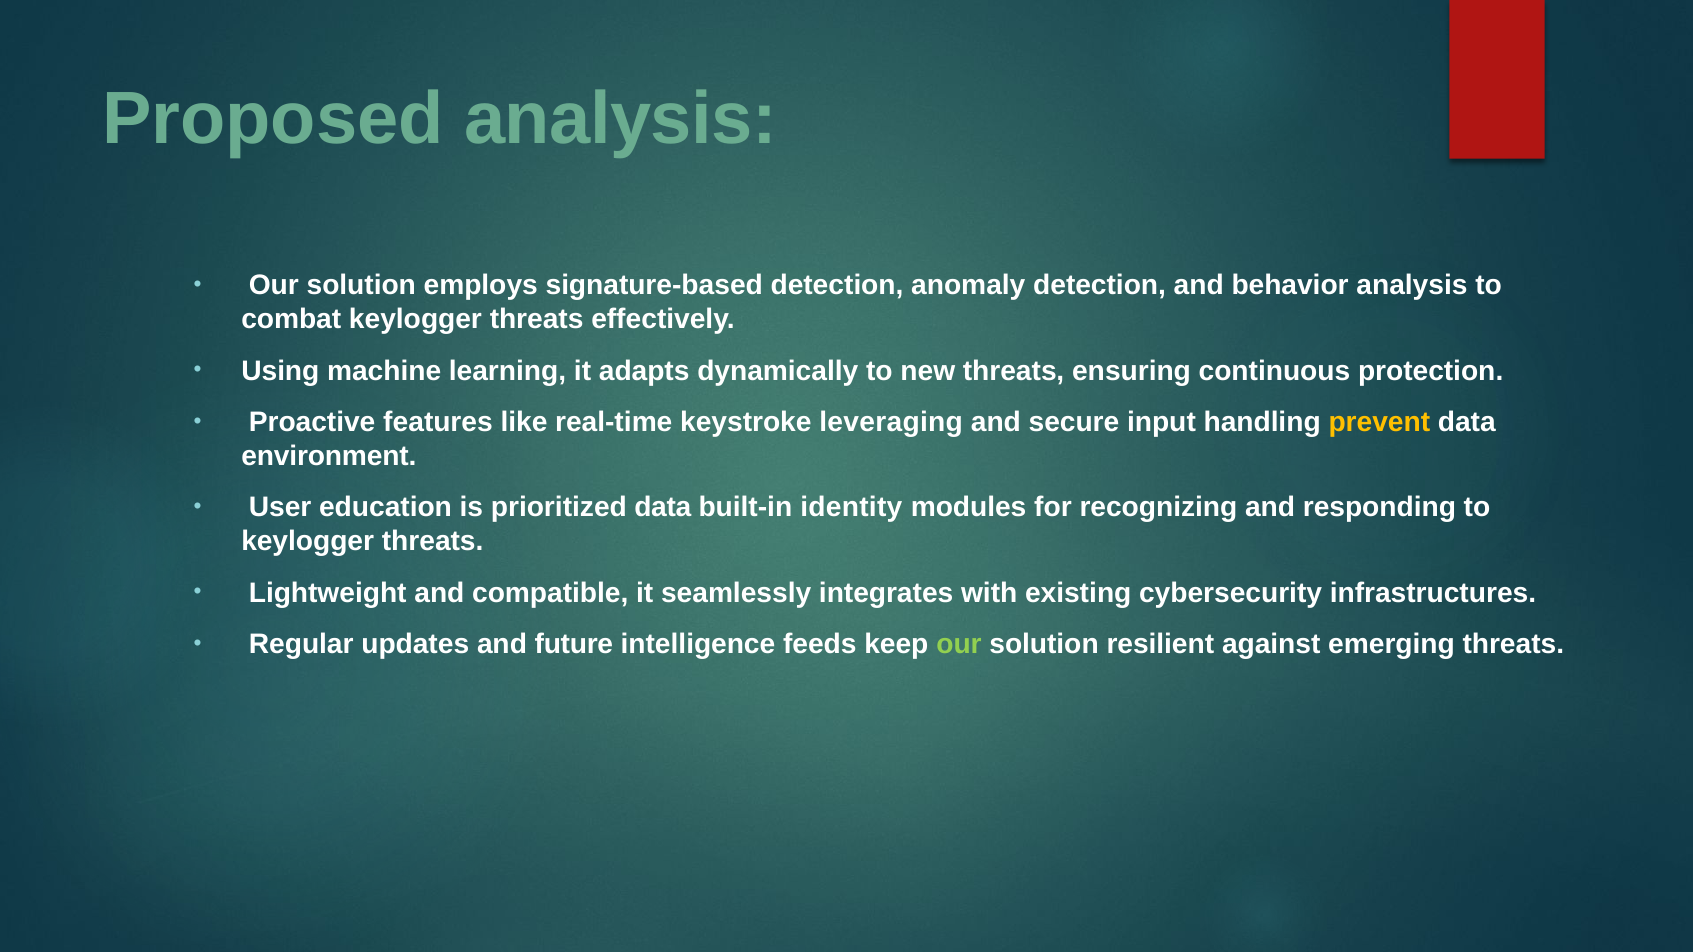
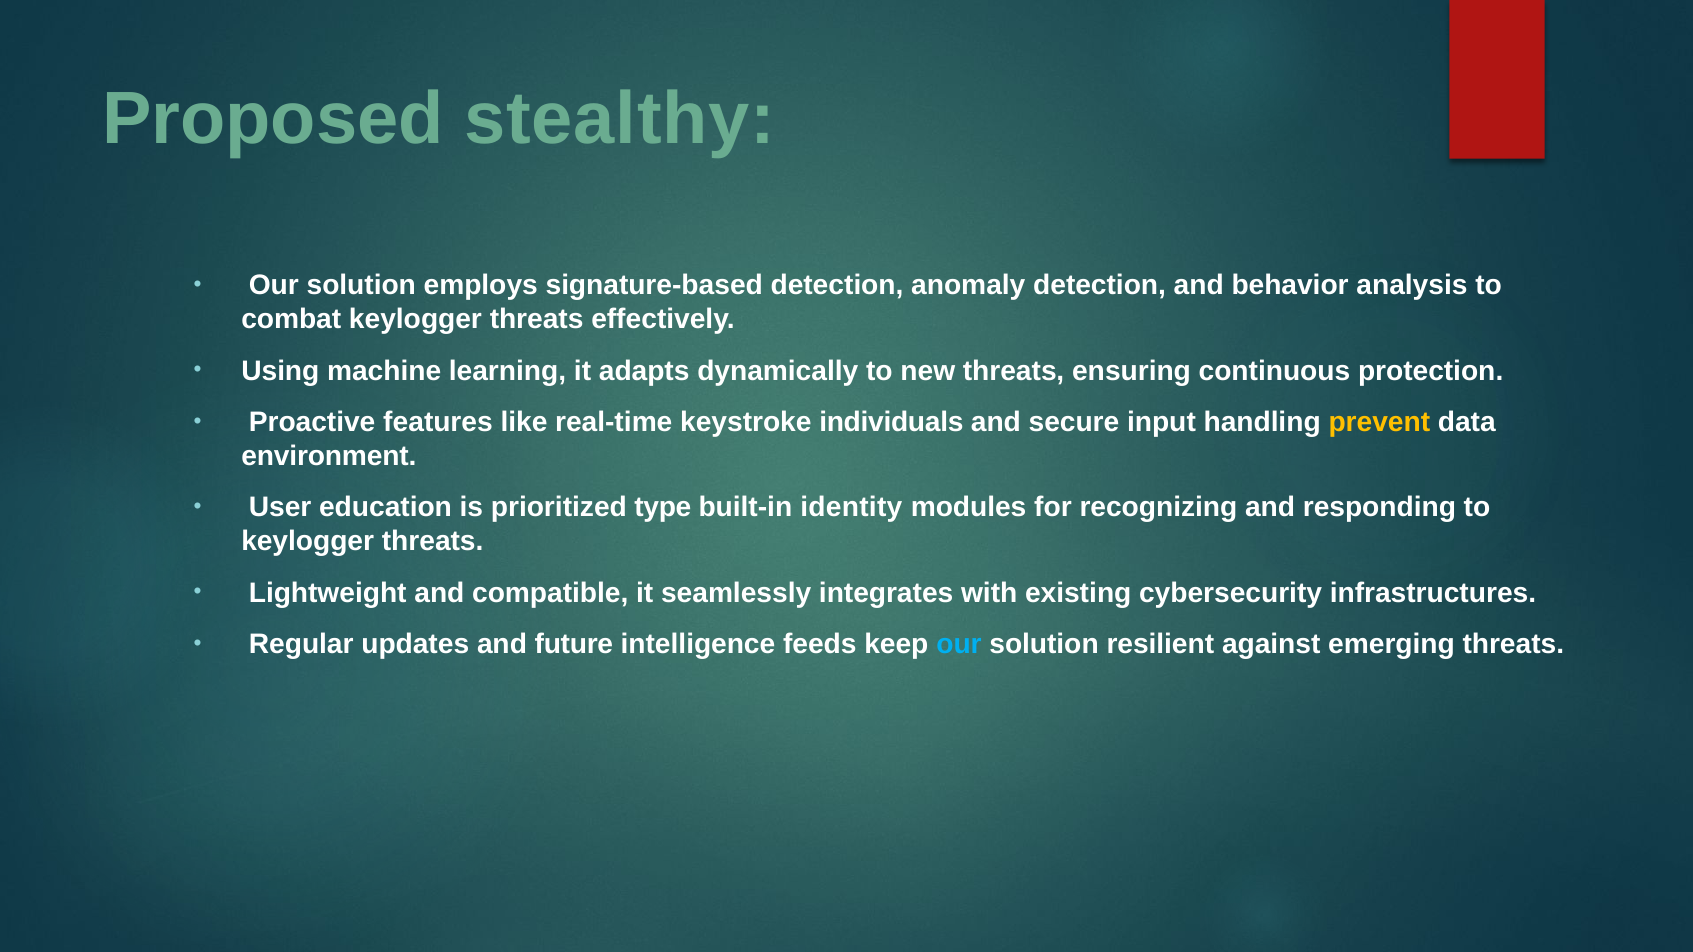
Proposed analysis: analysis -> stealthy
leveraging: leveraging -> individuals
prioritized data: data -> type
our at (959, 645) colour: light green -> light blue
